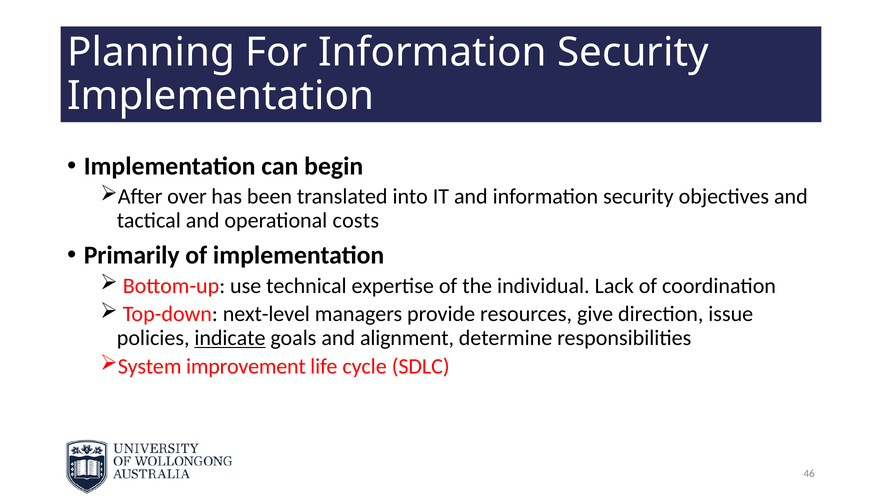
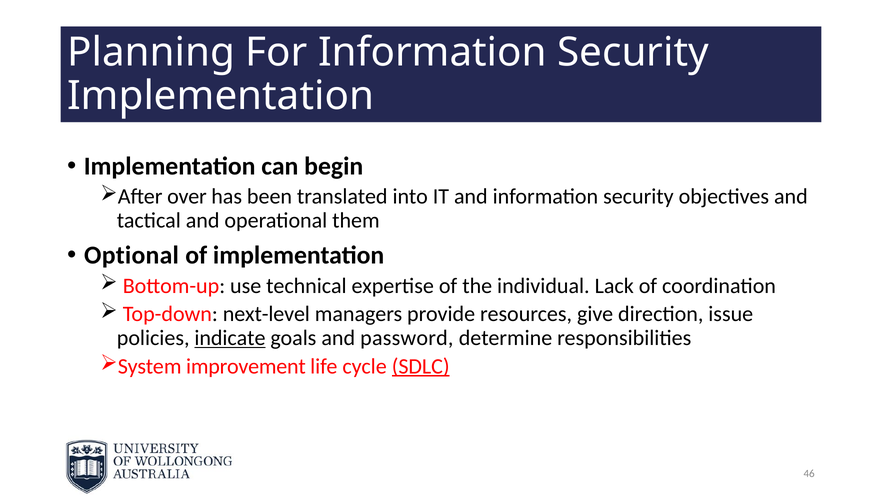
costs: costs -> them
Primarily: Primarily -> Optional
alignment: alignment -> password
SDLC underline: none -> present
